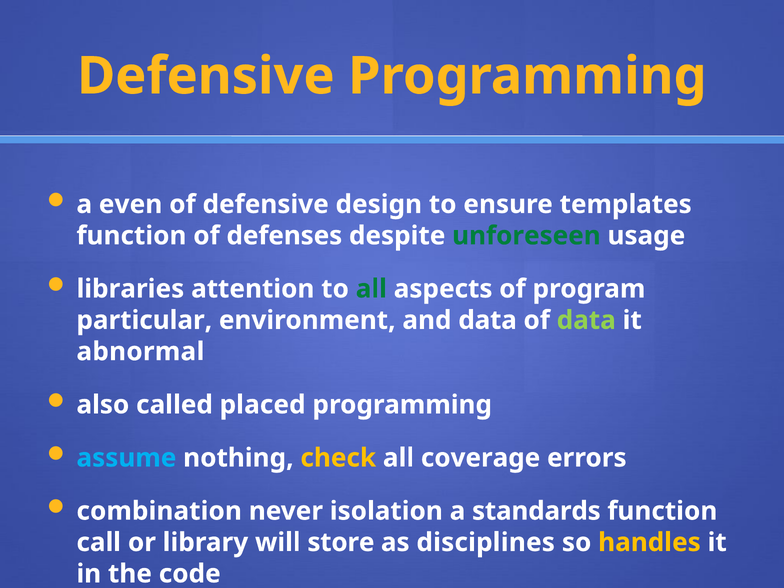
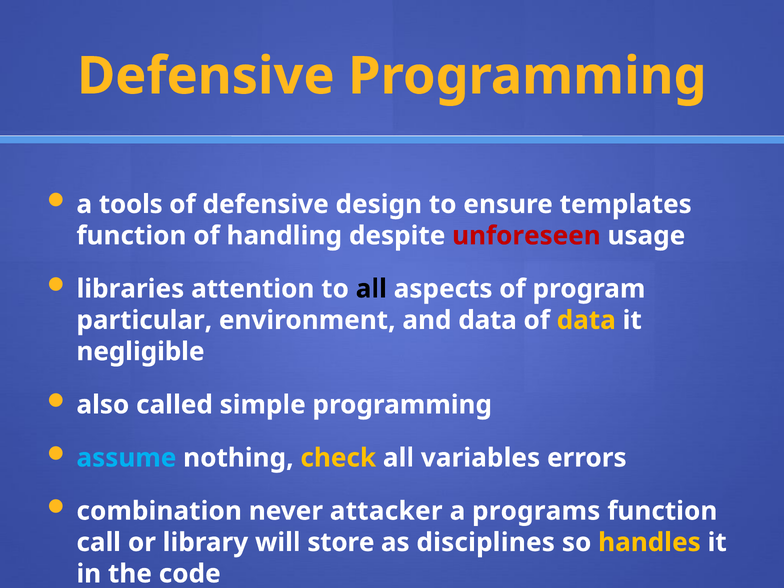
even: even -> tools
defenses: defenses -> handling
unforeseen colour: green -> red
all at (371, 289) colour: green -> black
data at (586, 320) colour: light green -> yellow
abnormal: abnormal -> negligible
placed: placed -> simple
coverage: coverage -> variables
isolation: isolation -> attacker
standards: standards -> programs
